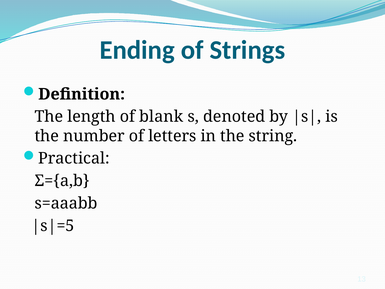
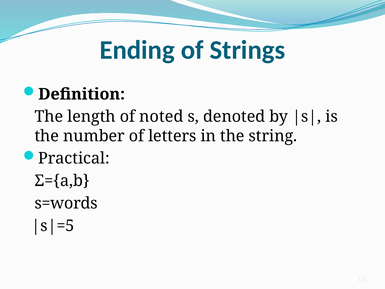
blank: blank -> noted
s=aaabb: s=aaabb -> s=words
